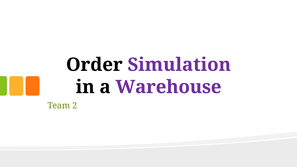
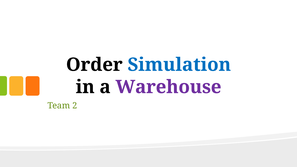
Simulation colour: purple -> blue
